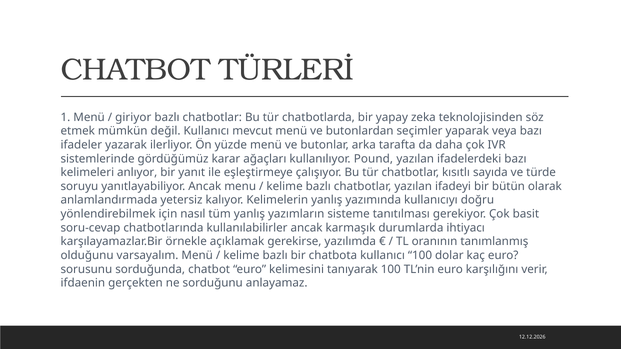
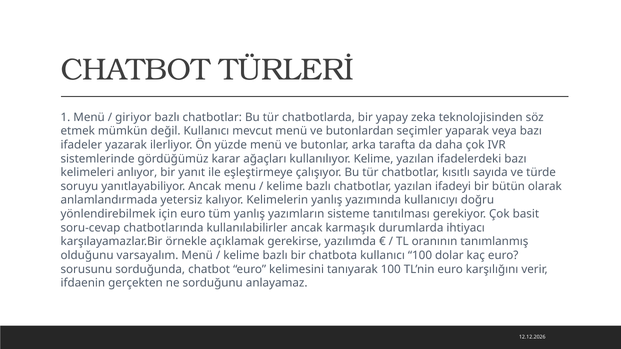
kullanılıyor Pound: Pound -> Kelime
için nasıl: nasıl -> euro
